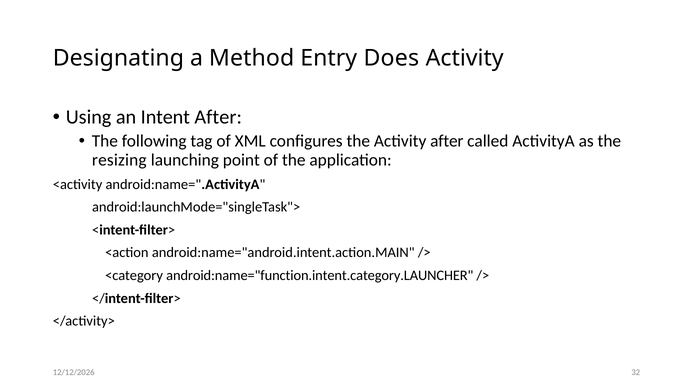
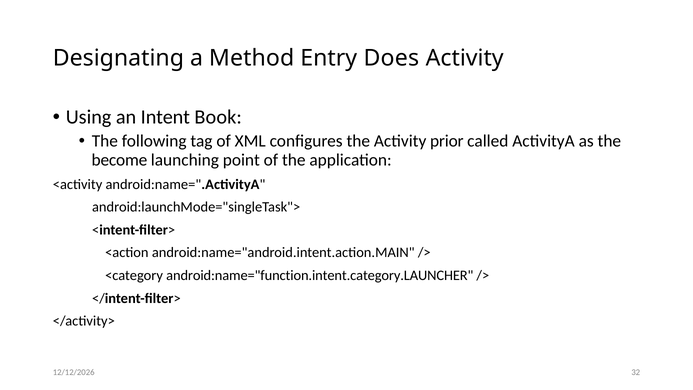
Intent After: After -> Book
Activity after: after -> prior
resizing: resizing -> become
